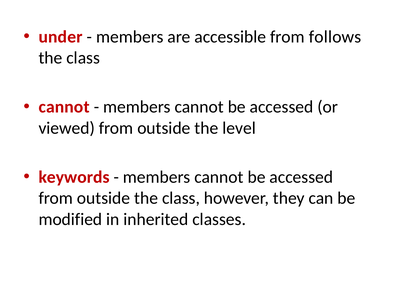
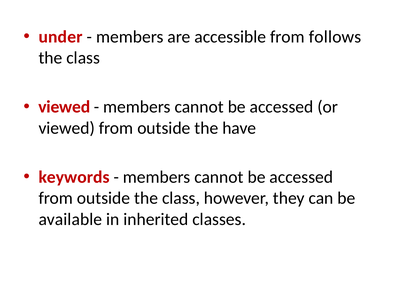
cannot at (64, 107): cannot -> viewed
level: level -> have
modified: modified -> available
